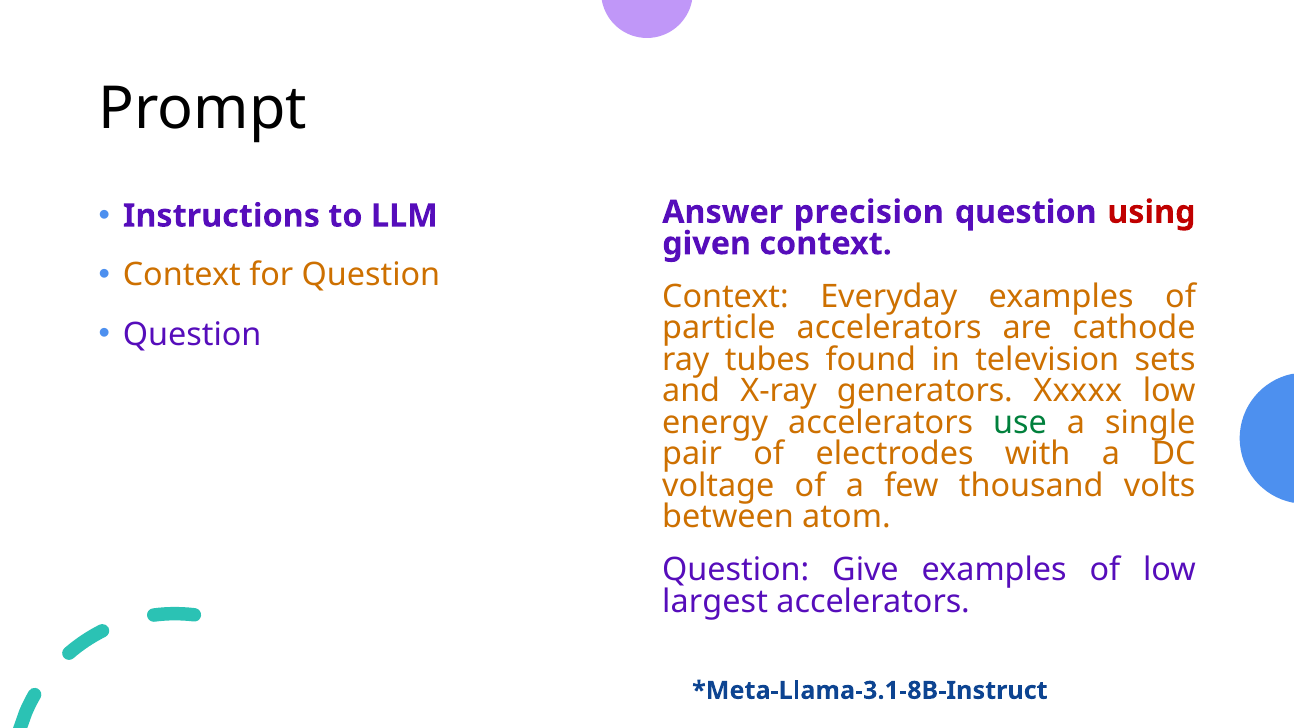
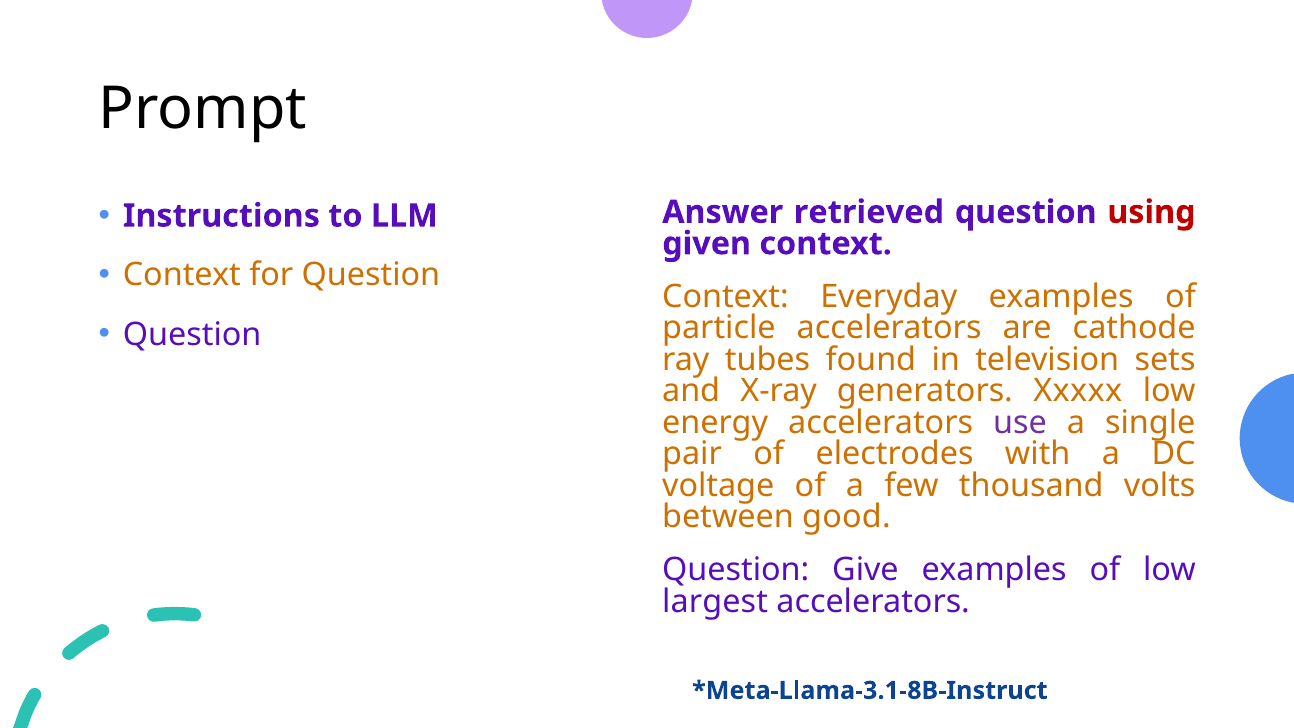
precision: precision -> retrieved
use colour: green -> purple
atom: atom -> good
